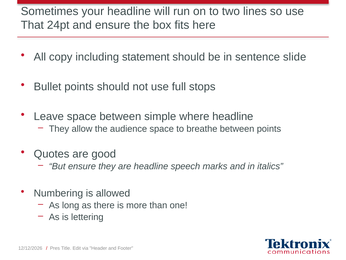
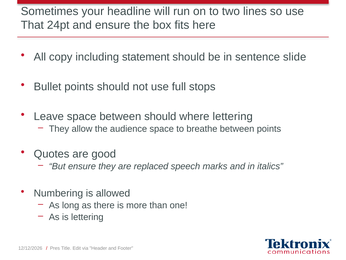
between simple: simple -> should
where headline: headline -> lettering
are headline: headline -> replaced
